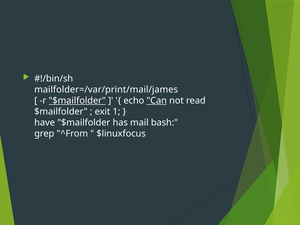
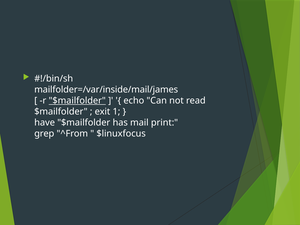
mailfolder=/var/print/mail/james: mailfolder=/var/print/mail/james -> mailfolder=/var/inside/mail/james
Can underline: present -> none
bash: bash -> print
